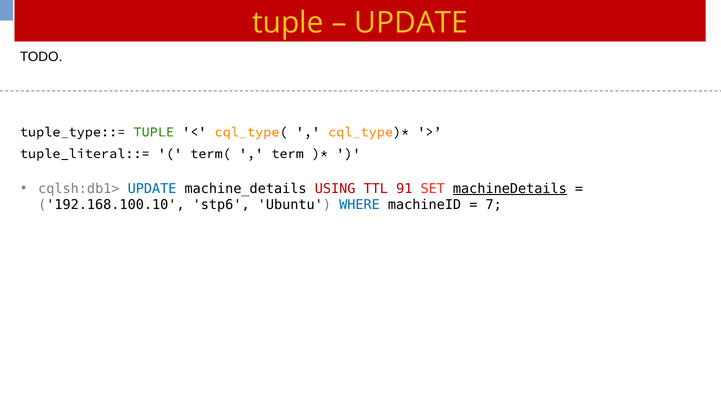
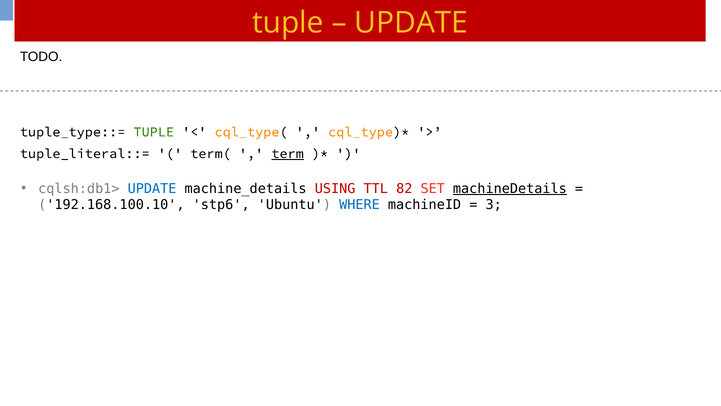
term underline: none -> present
91: 91 -> 82
7: 7 -> 3
